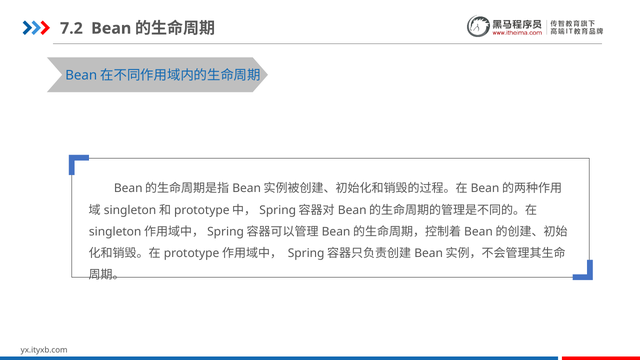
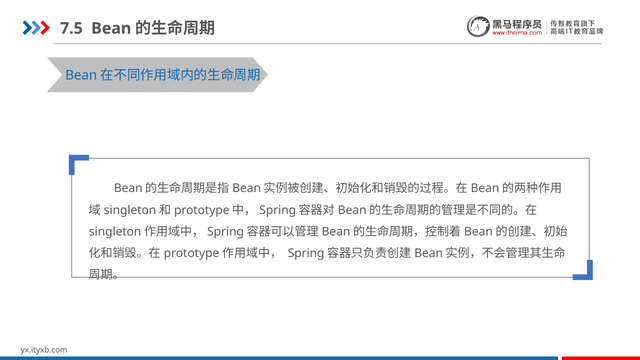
7.2: 7.2 -> 7.5
